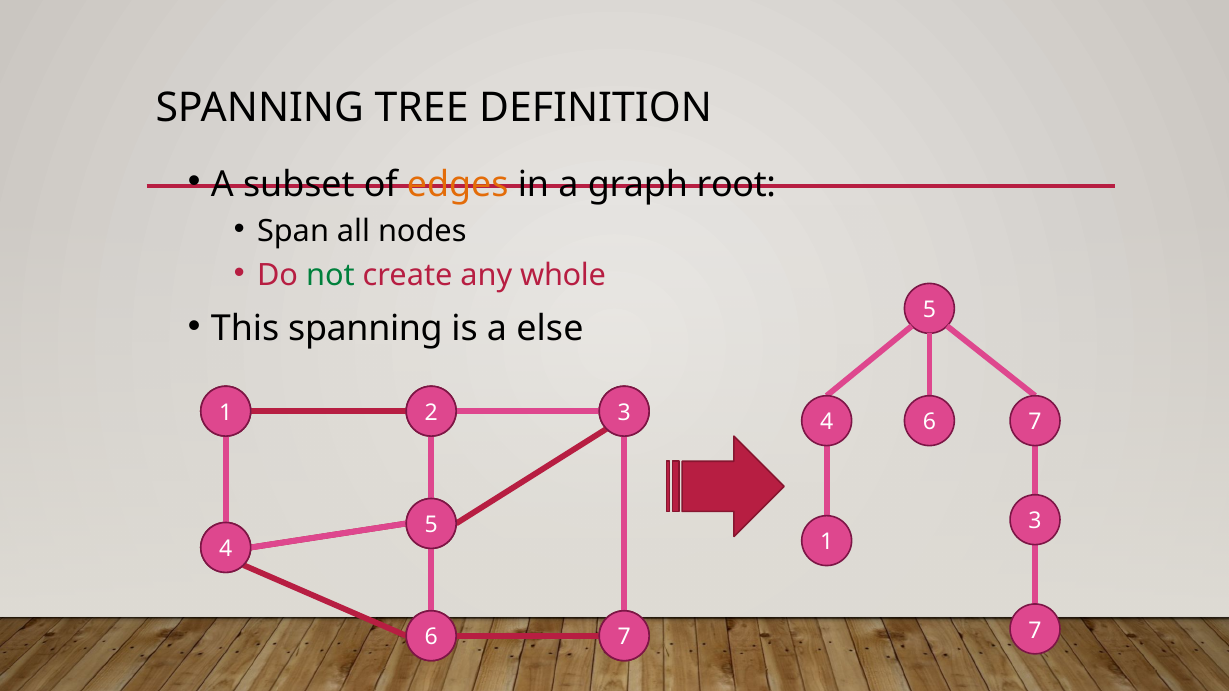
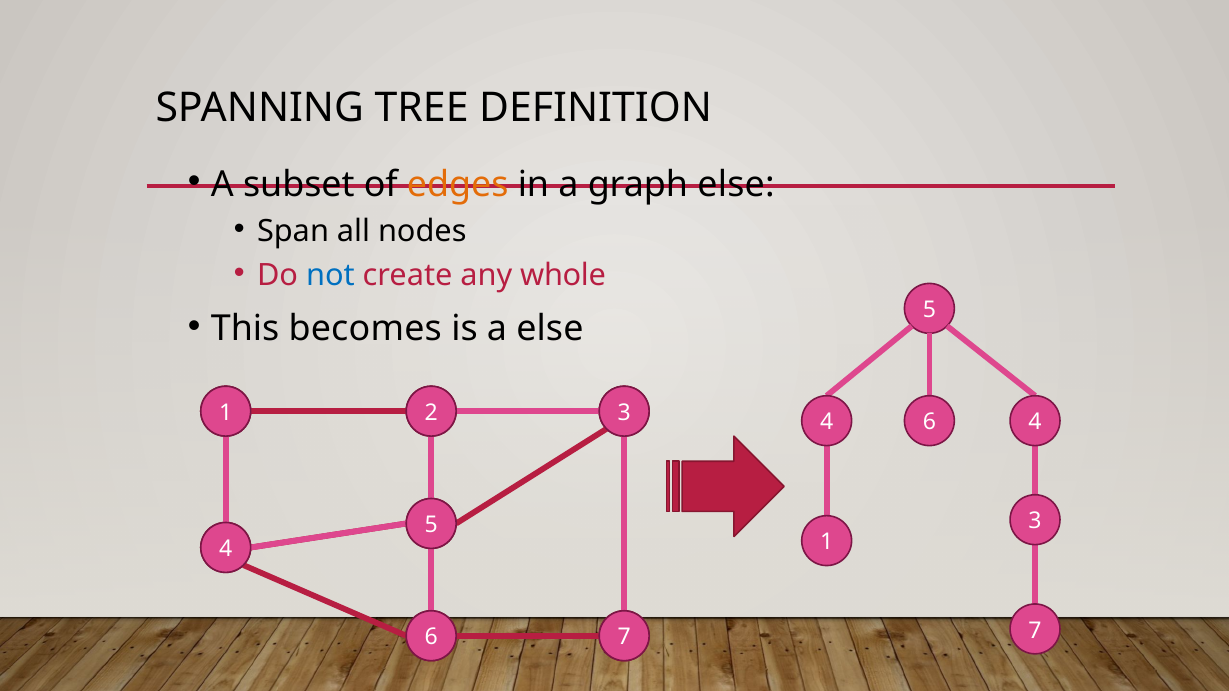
graph root: root -> else
not colour: green -> blue
This spanning: spanning -> becomes
4 7: 7 -> 4
